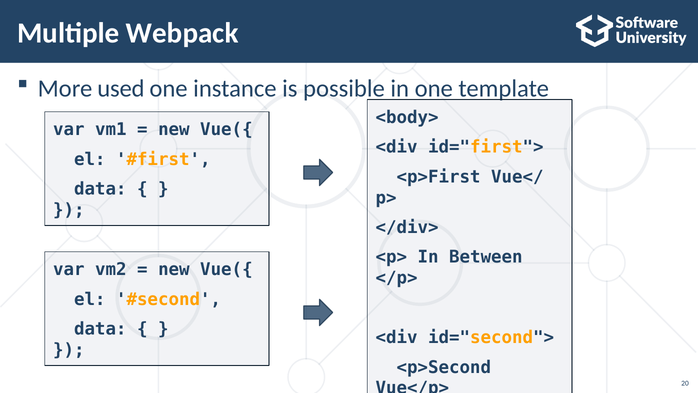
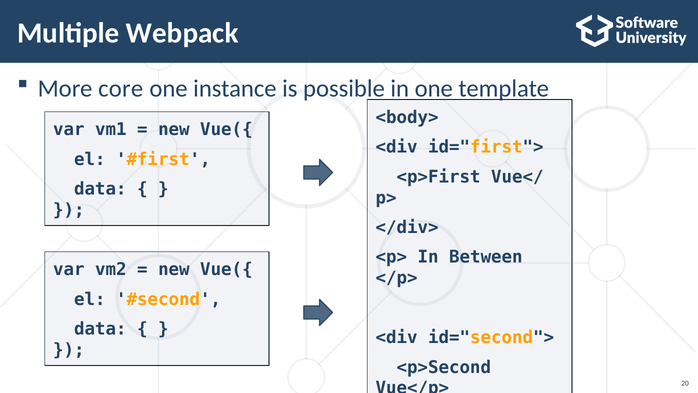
used: used -> core
